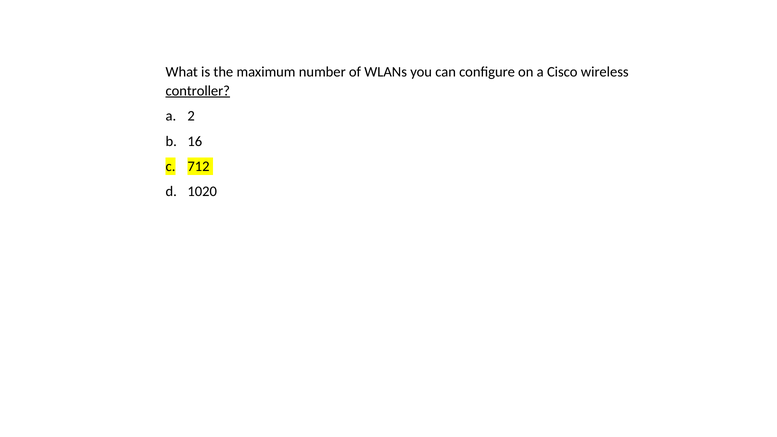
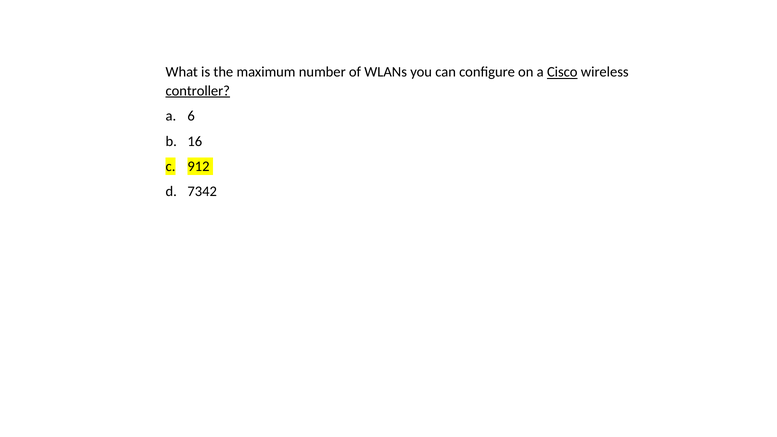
Cisco underline: none -> present
2: 2 -> 6
712: 712 -> 912
1020: 1020 -> 7342
